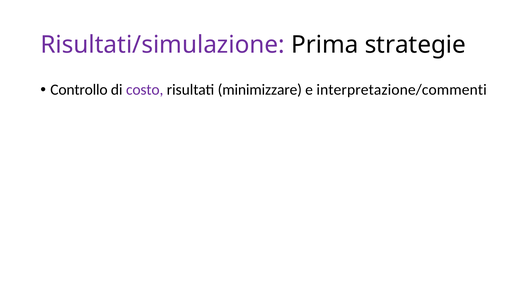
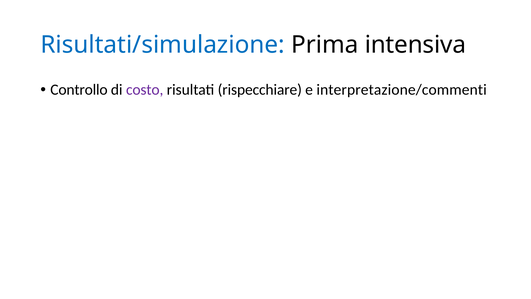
Risultati/simulazione colour: purple -> blue
strategie: strategie -> intensiva
minimizzare: minimizzare -> rispecchiare
